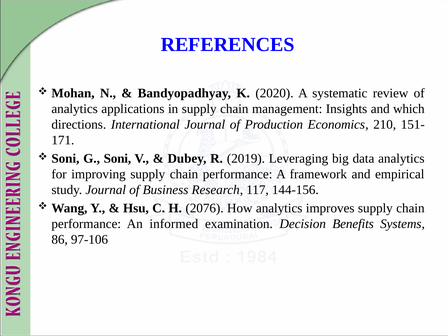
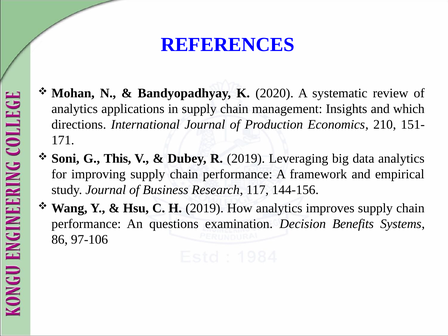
G Soni: Soni -> This
H 2076: 2076 -> 2019
informed: informed -> questions
